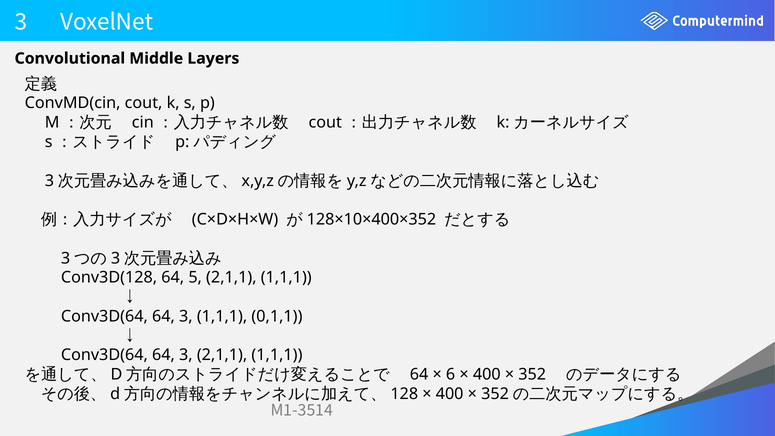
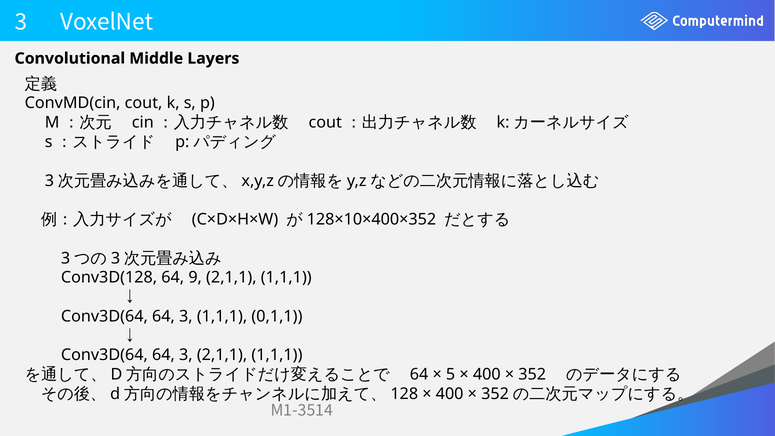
5: 5 -> 9
6: 6 -> 5
